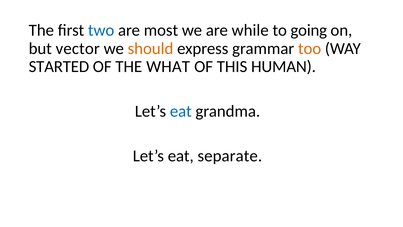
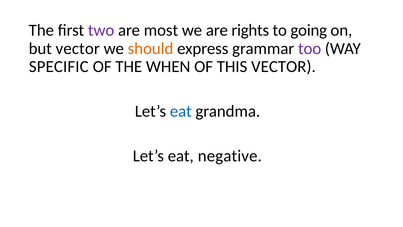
two colour: blue -> purple
while: while -> rights
too colour: orange -> purple
STARTED: STARTED -> SPECIFIC
WHAT: WHAT -> WHEN
THIS HUMAN: HUMAN -> VECTOR
separate: separate -> negative
